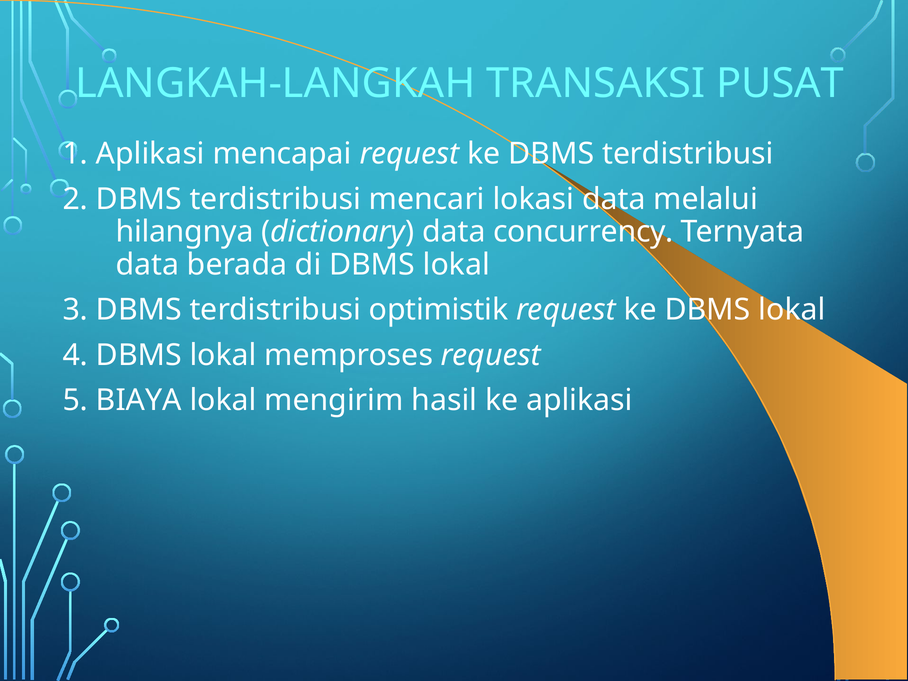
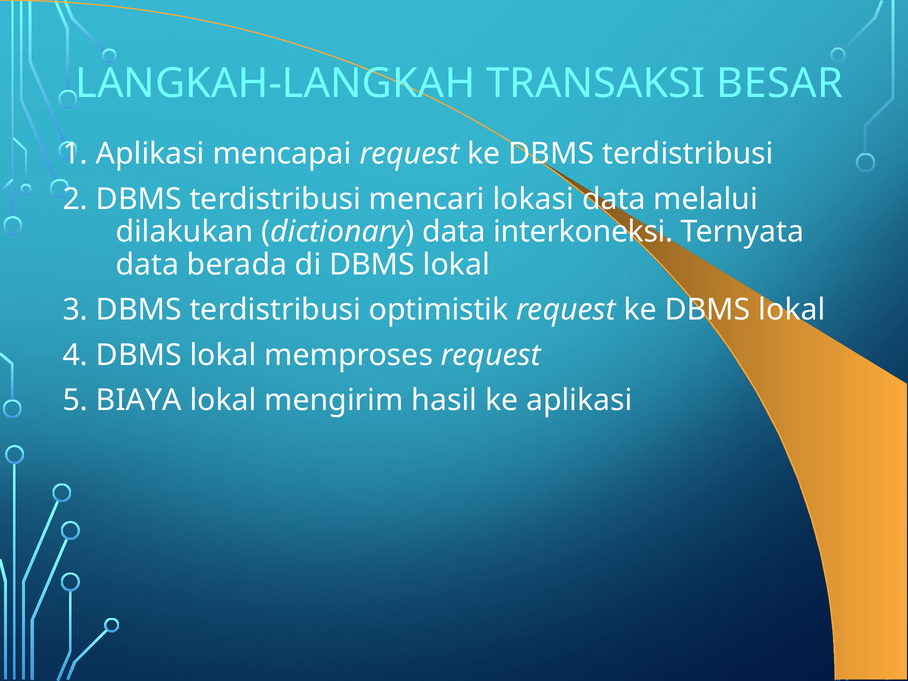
PUSAT: PUSAT -> BESAR
hilangnya: hilangnya -> dilakukan
concurrency: concurrency -> interkoneksi
